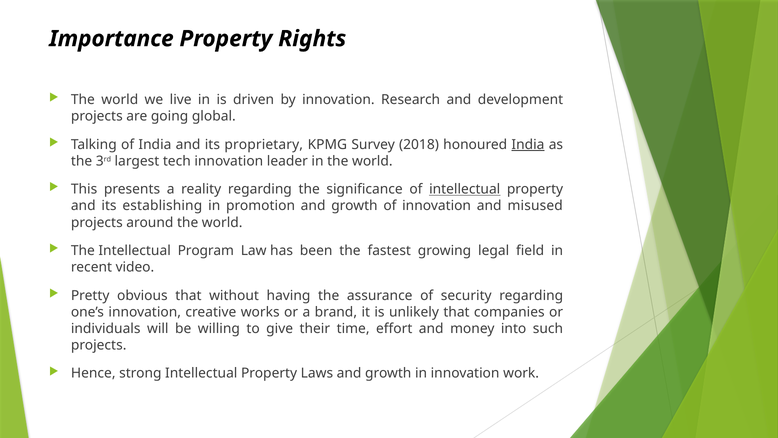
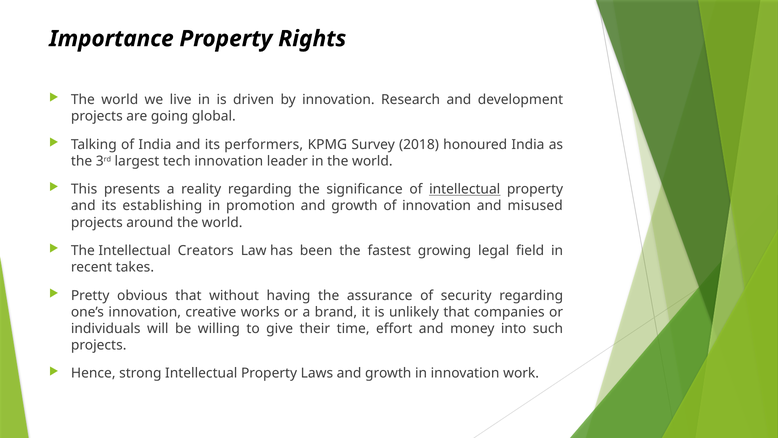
proprietary: proprietary -> performers
India at (528, 144) underline: present -> none
Program: Program -> Creators
video: video -> takes
